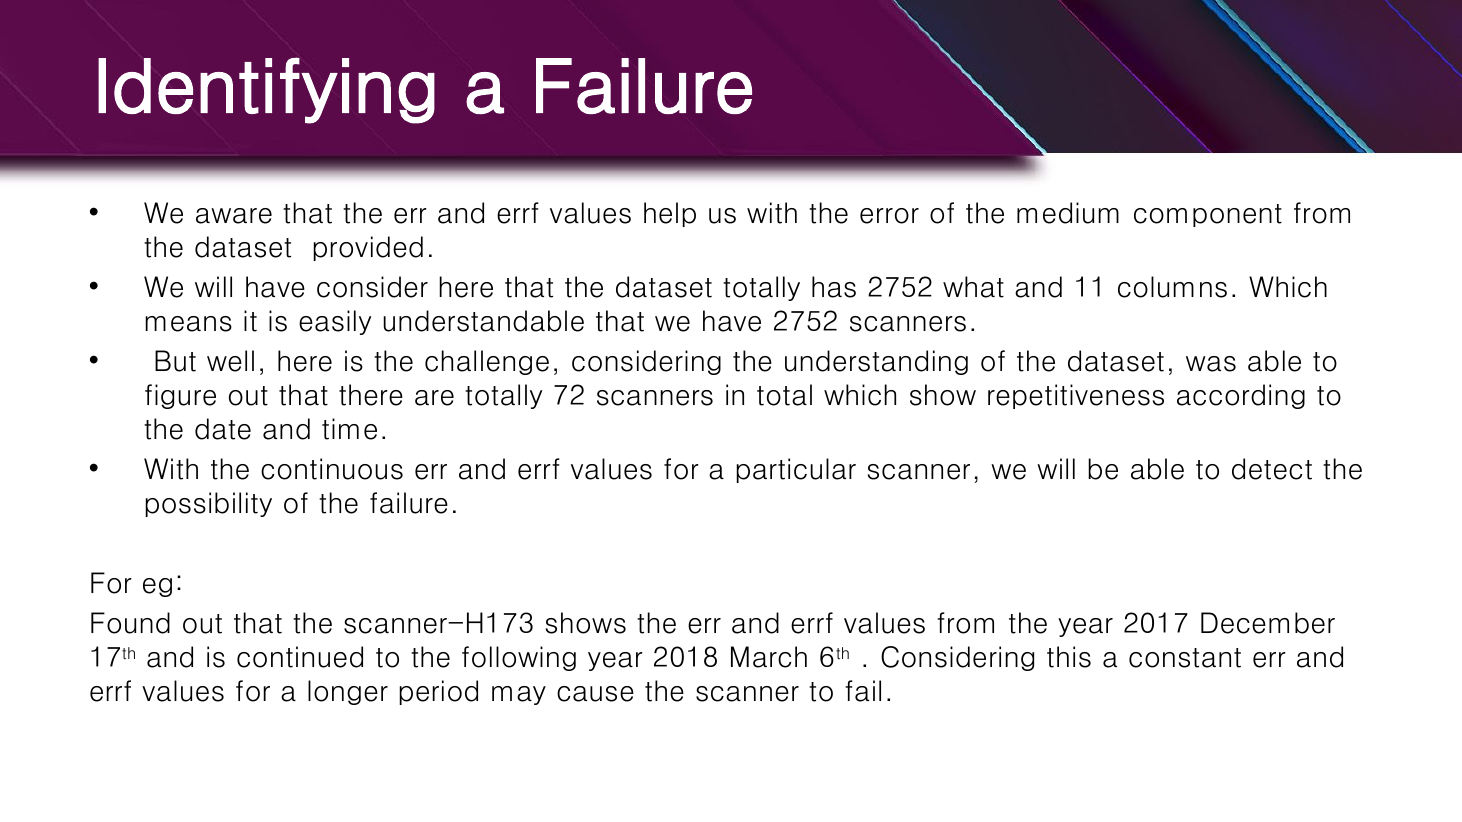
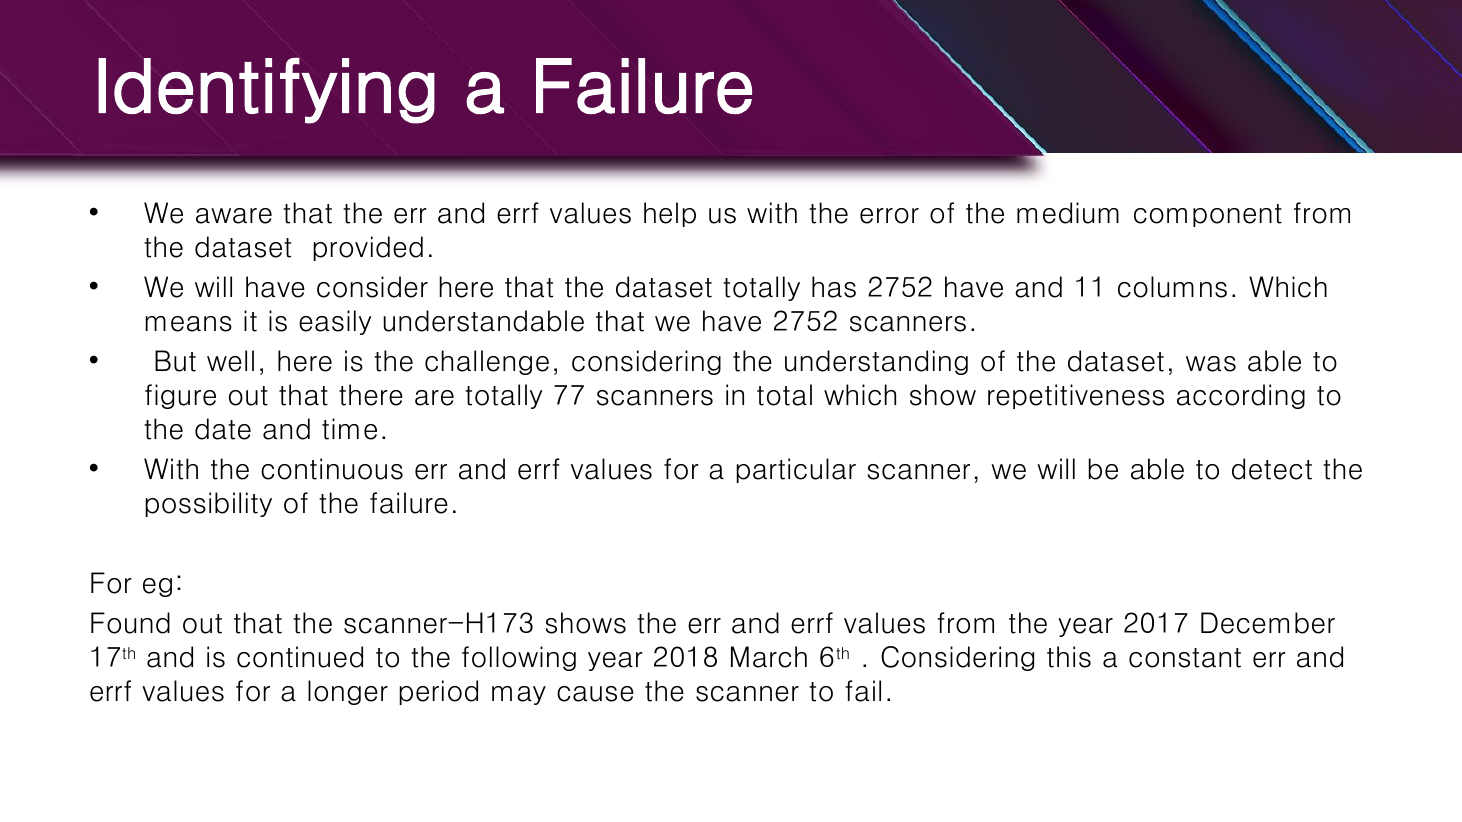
2752 what: what -> have
72: 72 -> 77
